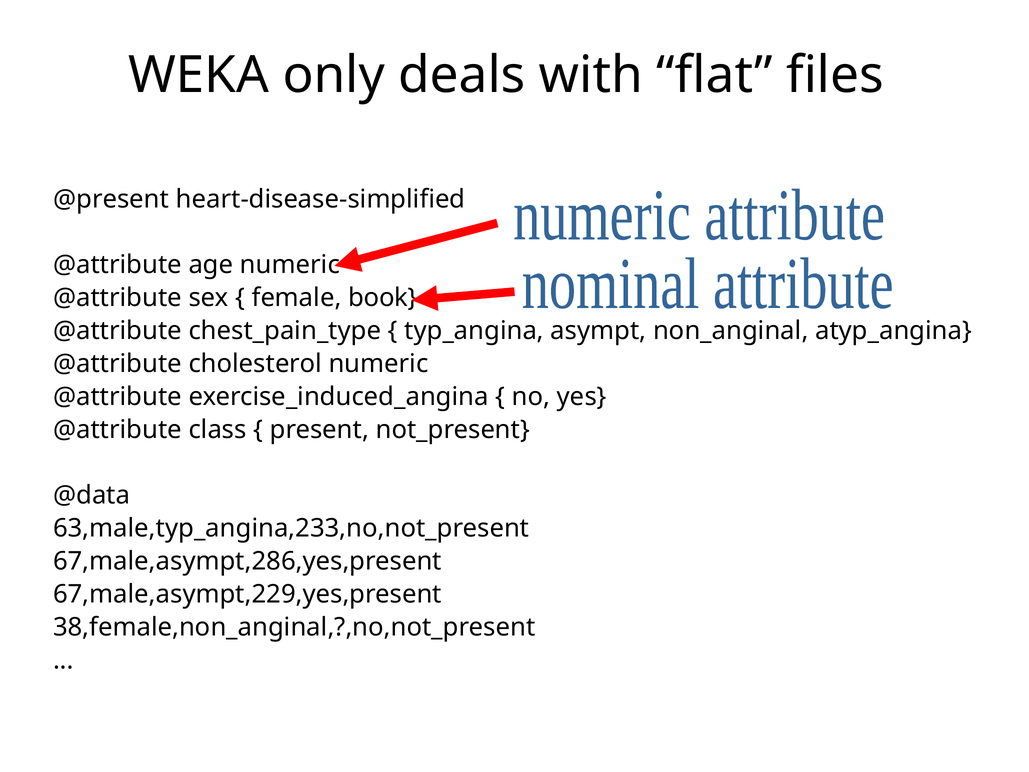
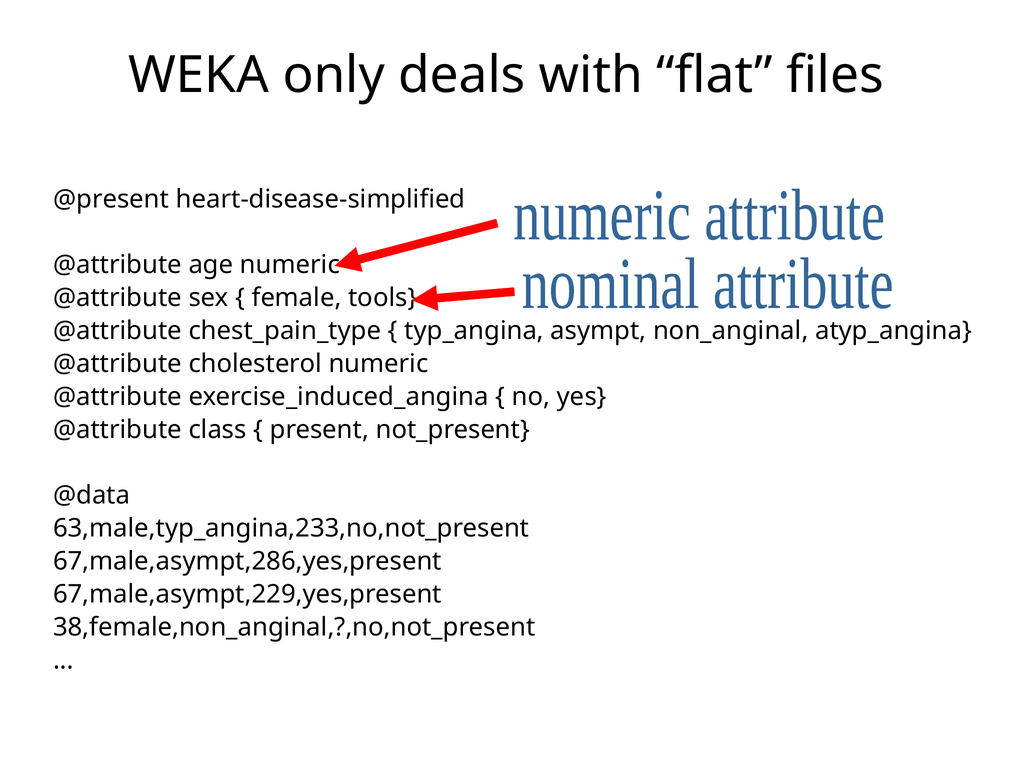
book: book -> tools
